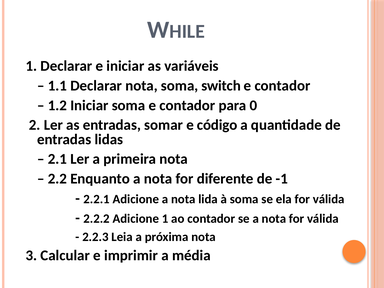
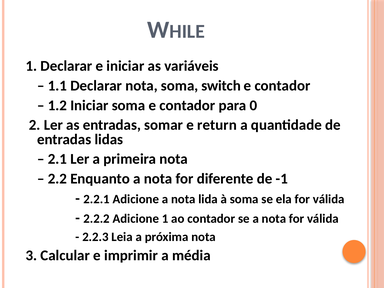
código: código -> return
